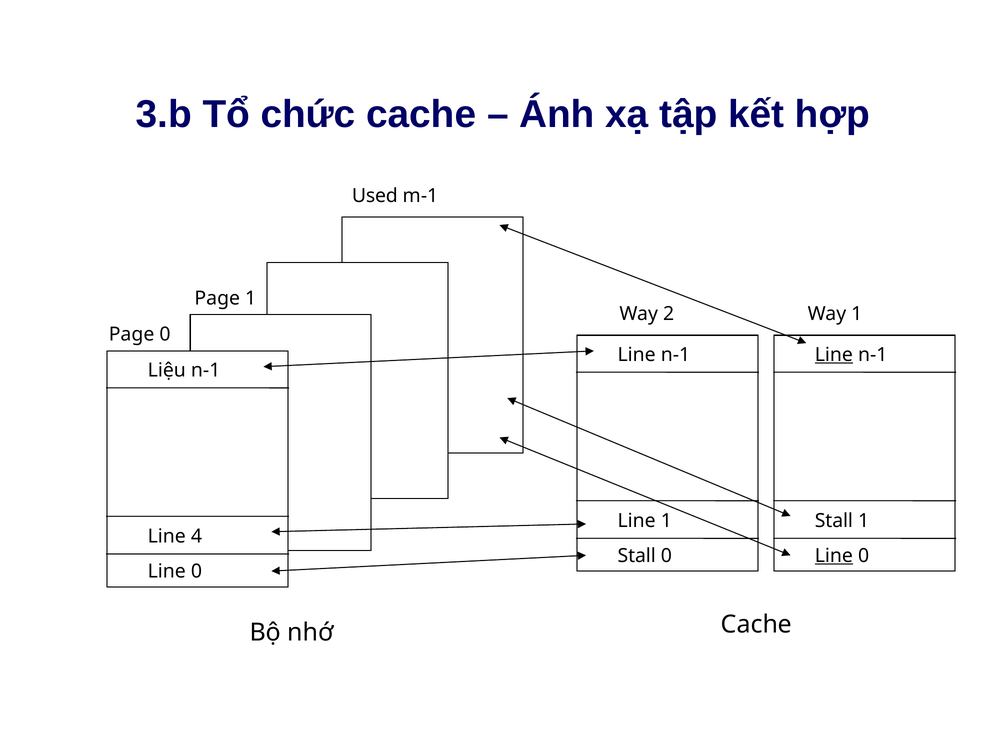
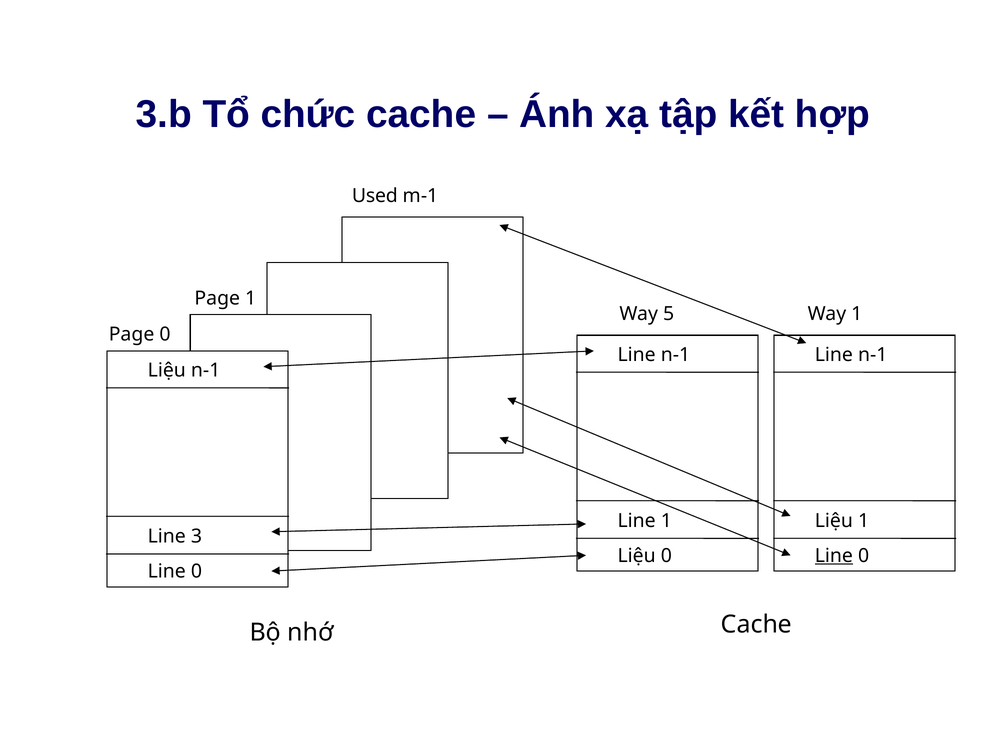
2: 2 -> 5
Line at (834, 355) underline: present -> none
Stall at (834, 521): Stall -> Liệu
4: 4 -> 3
Stall at (637, 556): Stall -> Liệu
